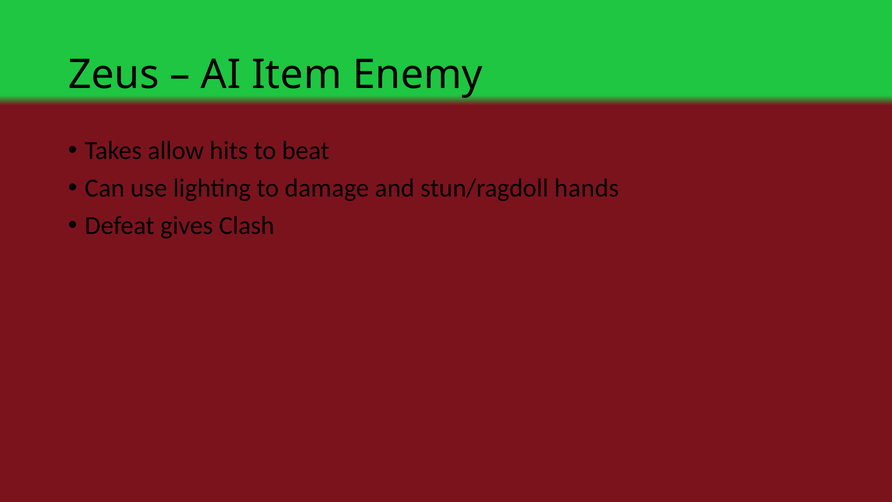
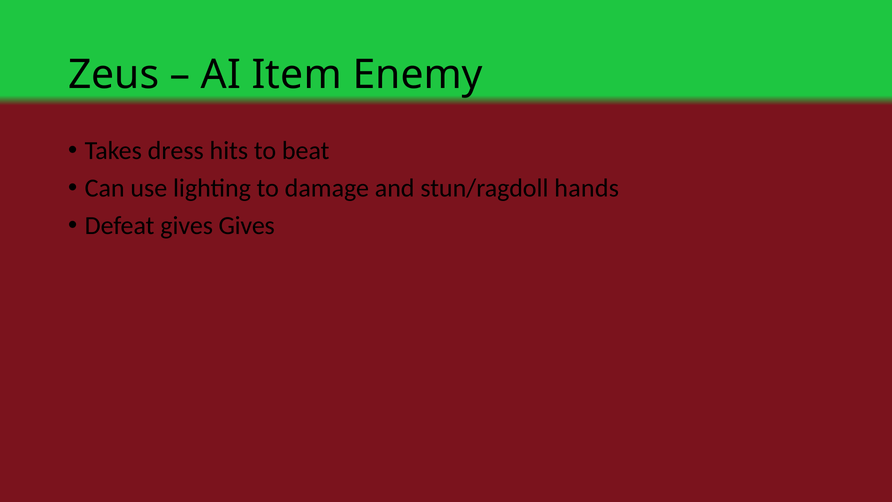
allow: allow -> dress
gives Clash: Clash -> Gives
